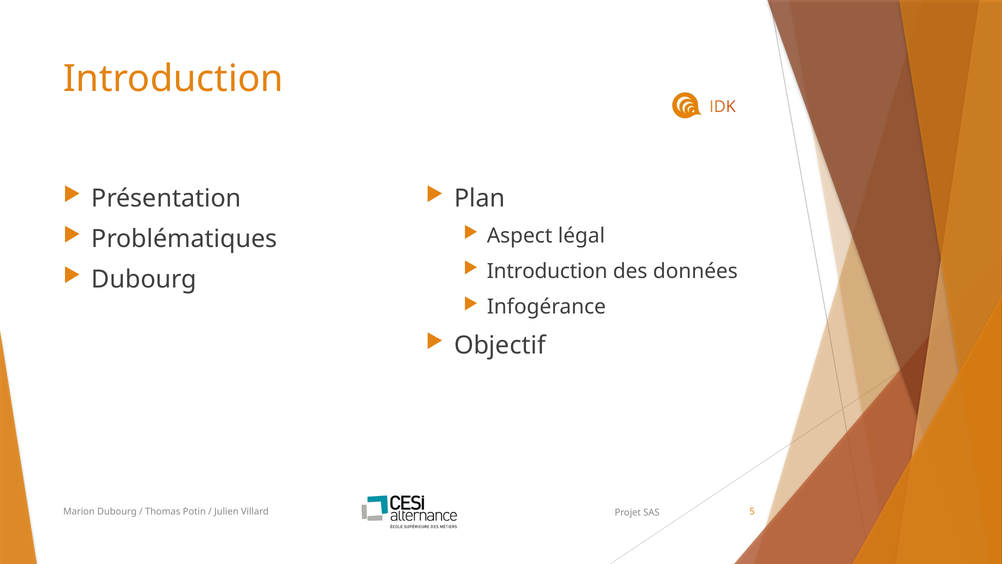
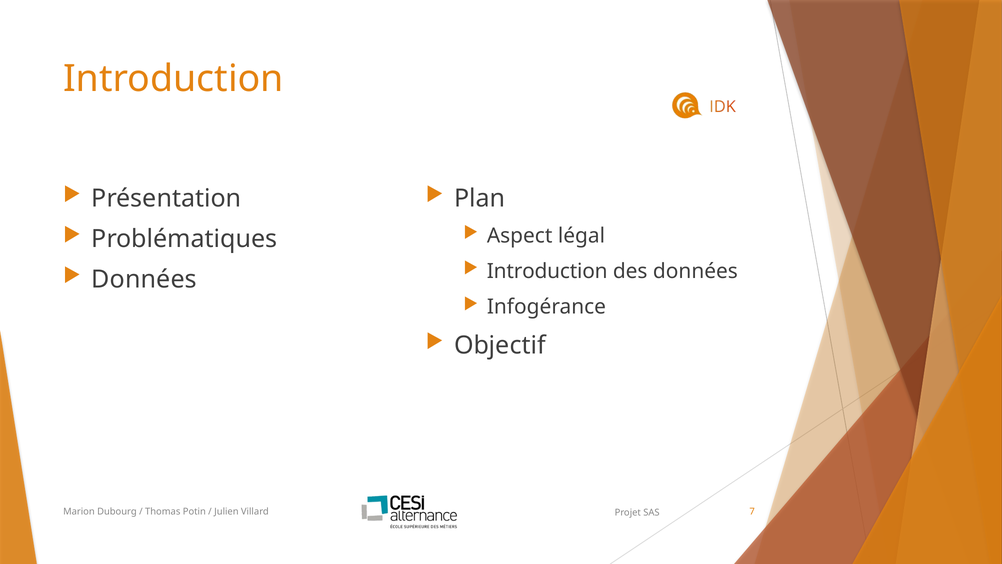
Dubourg at (144, 279): Dubourg -> Données
5: 5 -> 7
